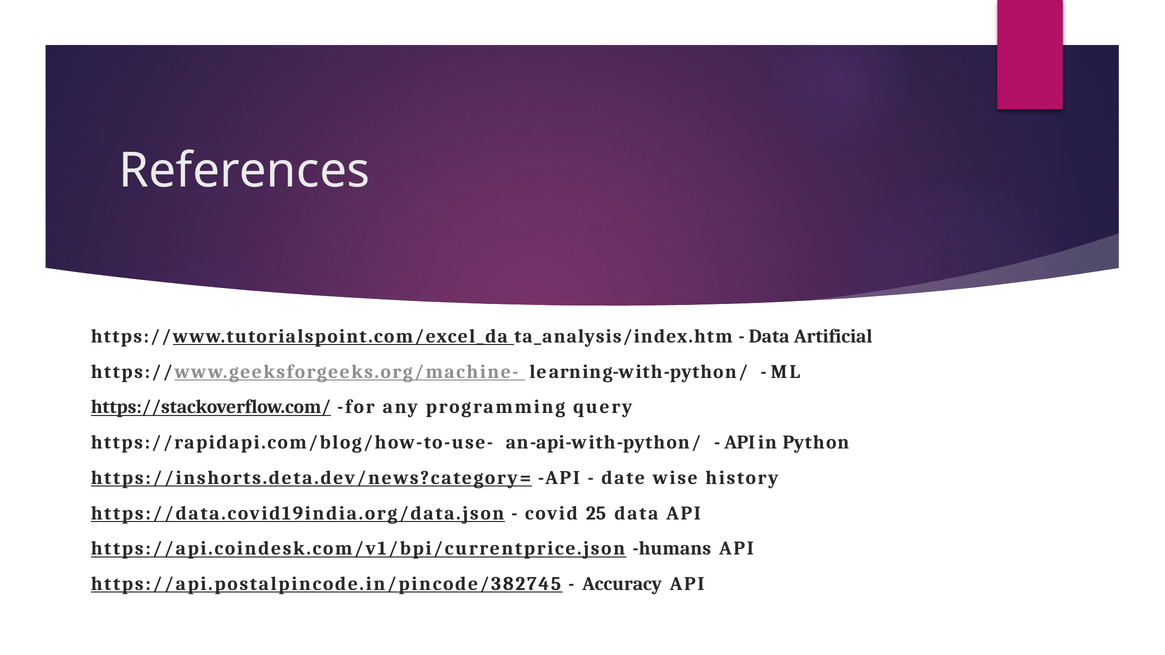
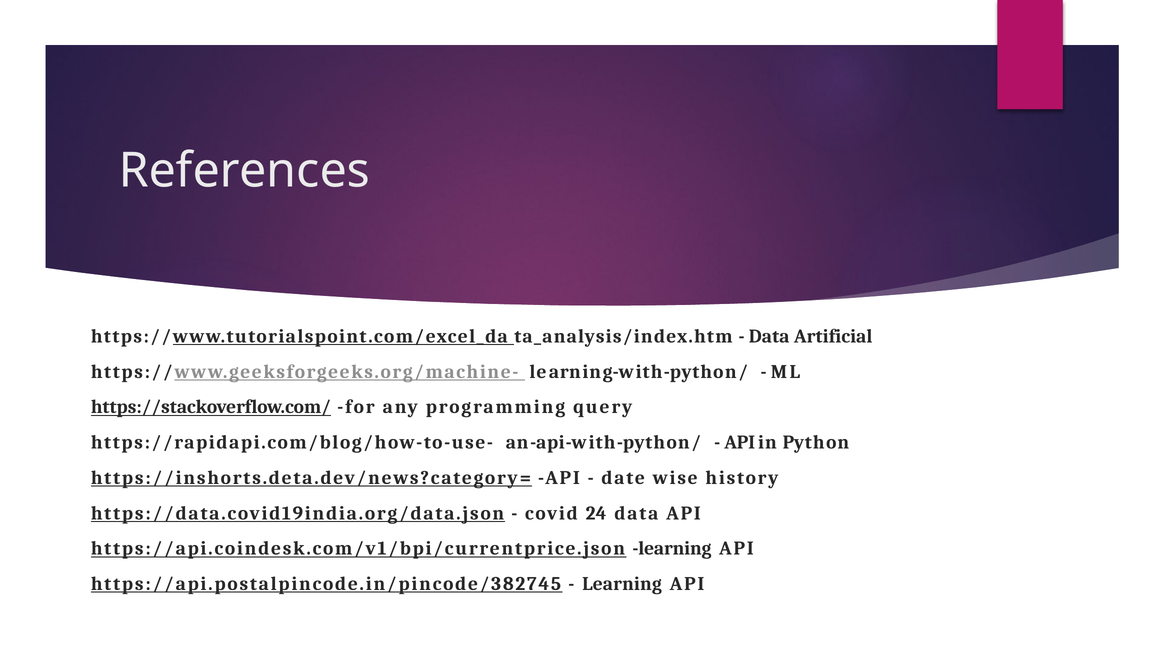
25: 25 -> 24
https://api.coindesk.com/v1/bpi/currentprice.json humans: humans -> learning
Accuracy at (622, 584): Accuracy -> Learning
